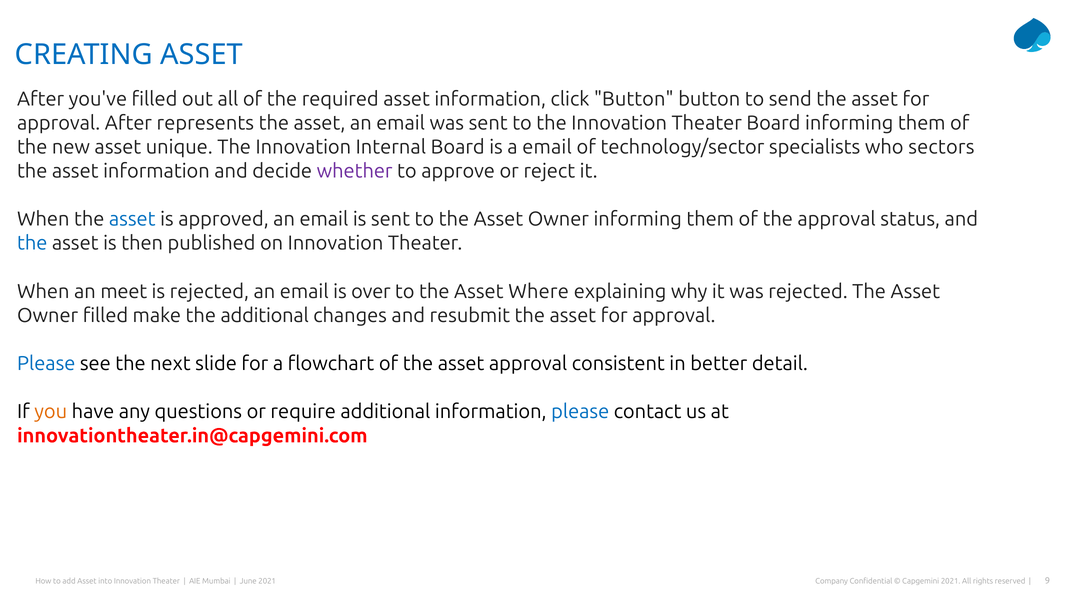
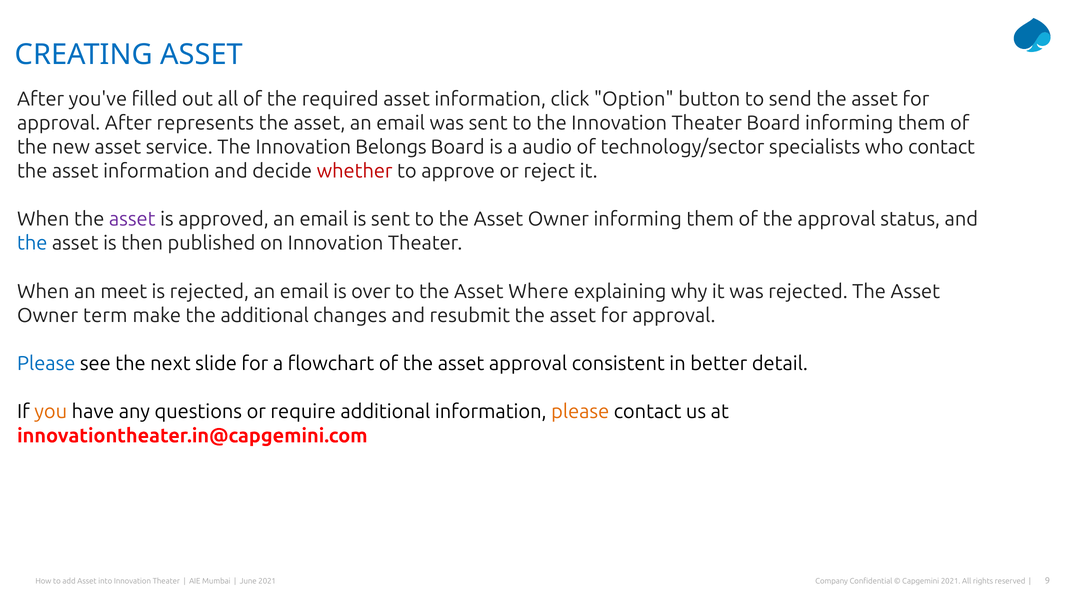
click Button: Button -> Option
unique: unique -> service
Internal: Internal -> Belongs
a email: email -> audio
who sectors: sectors -> contact
whether colour: purple -> red
asset at (132, 219) colour: blue -> purple
Owner filled: filled -> term
please at (580, 412) colour: blue -> orange
